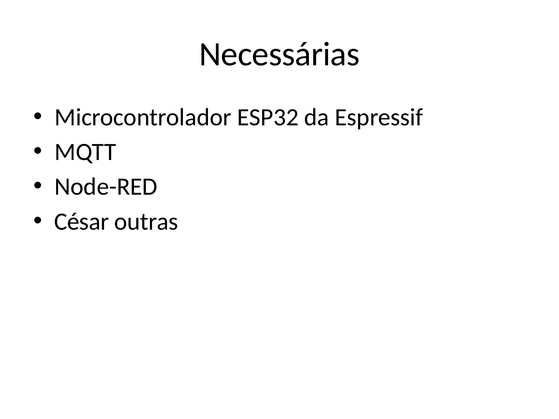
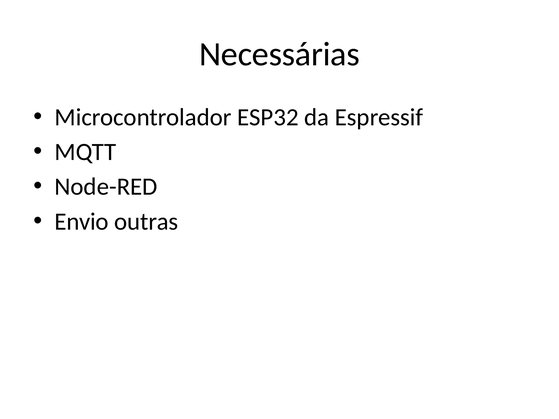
César: César -> Envio
